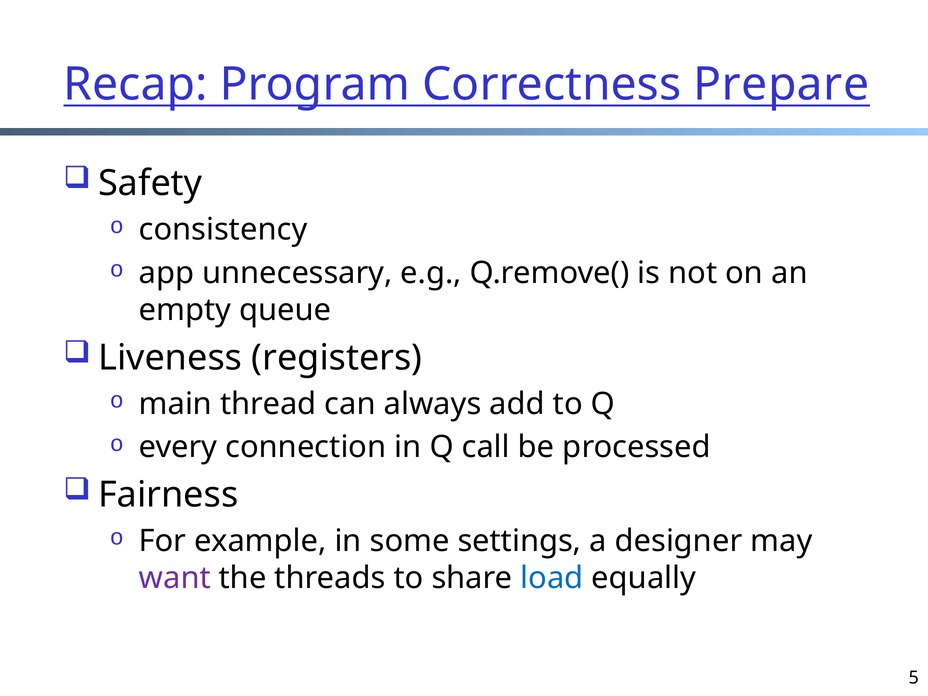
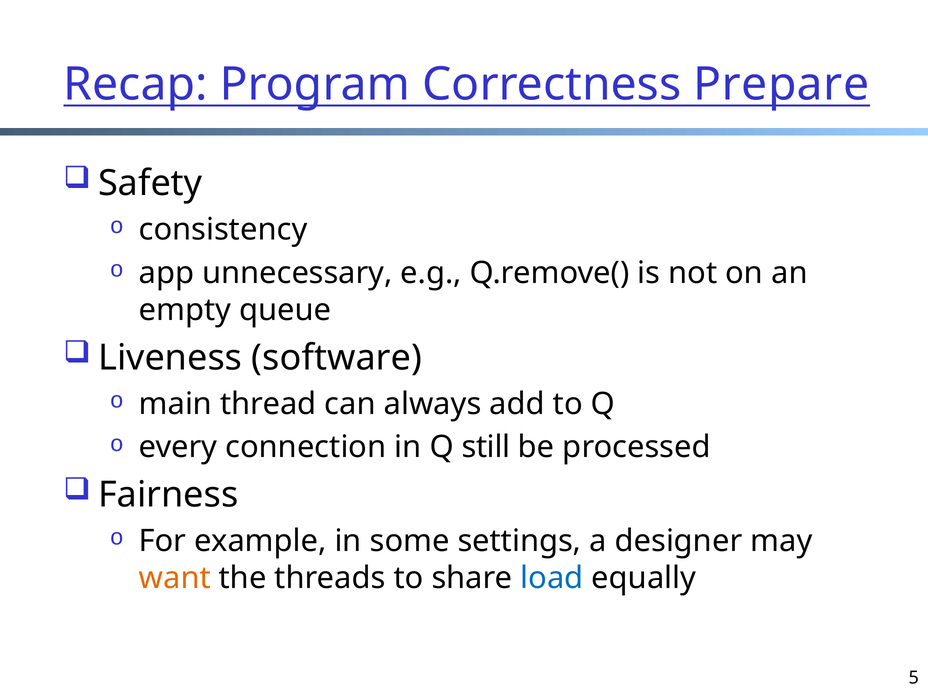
registers: registers -> software
call: call -> still
want colour: purple -> orange
